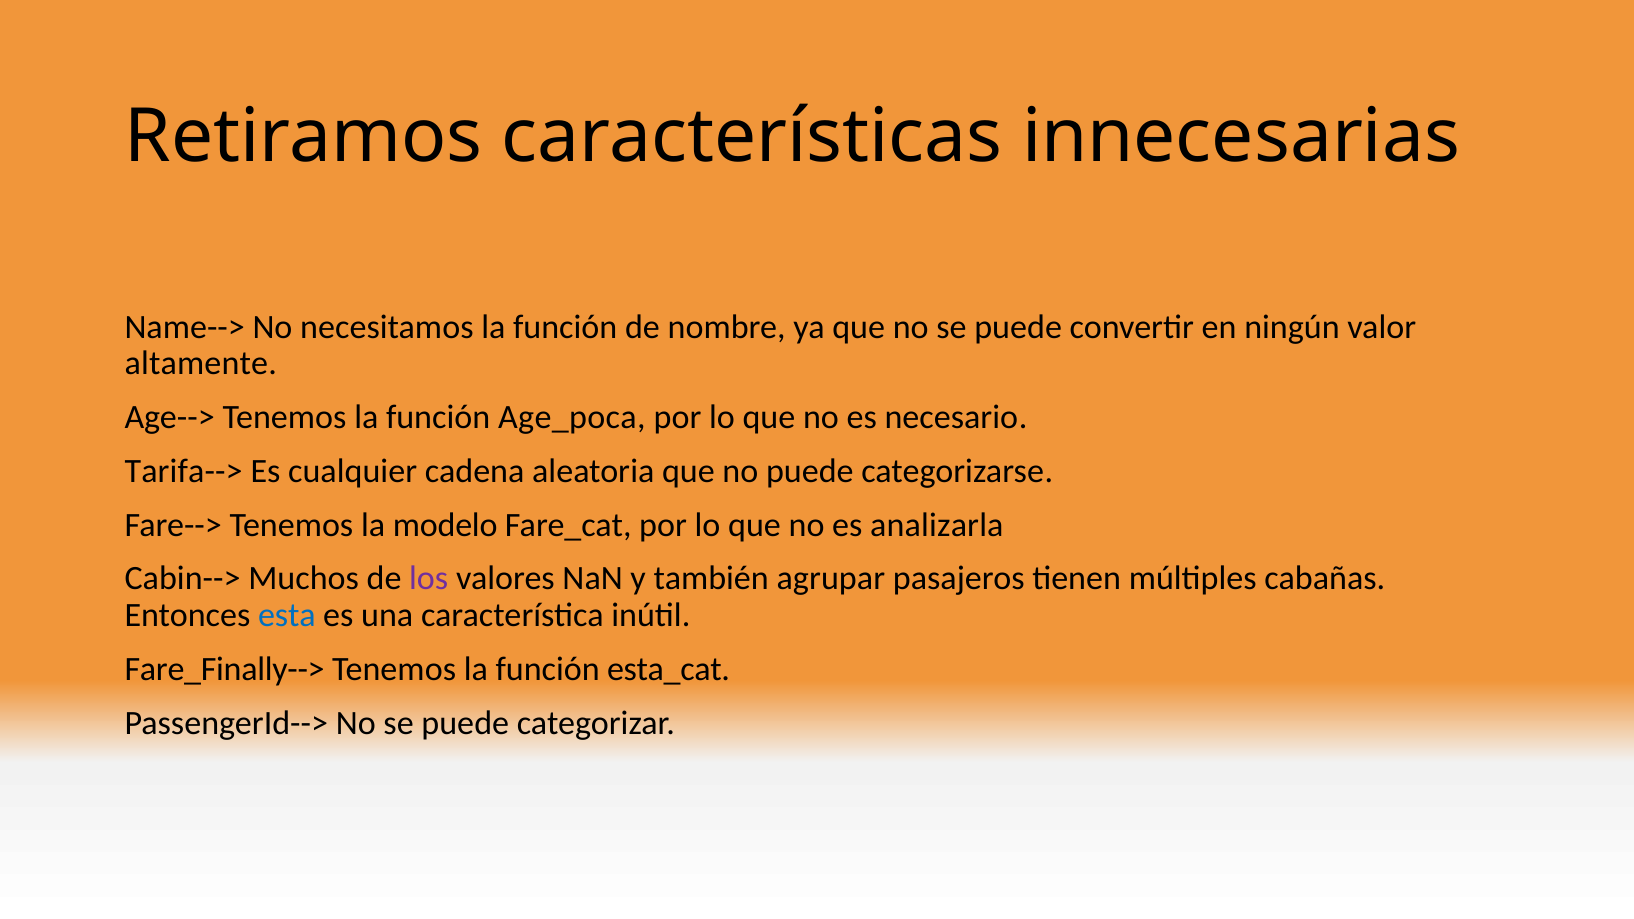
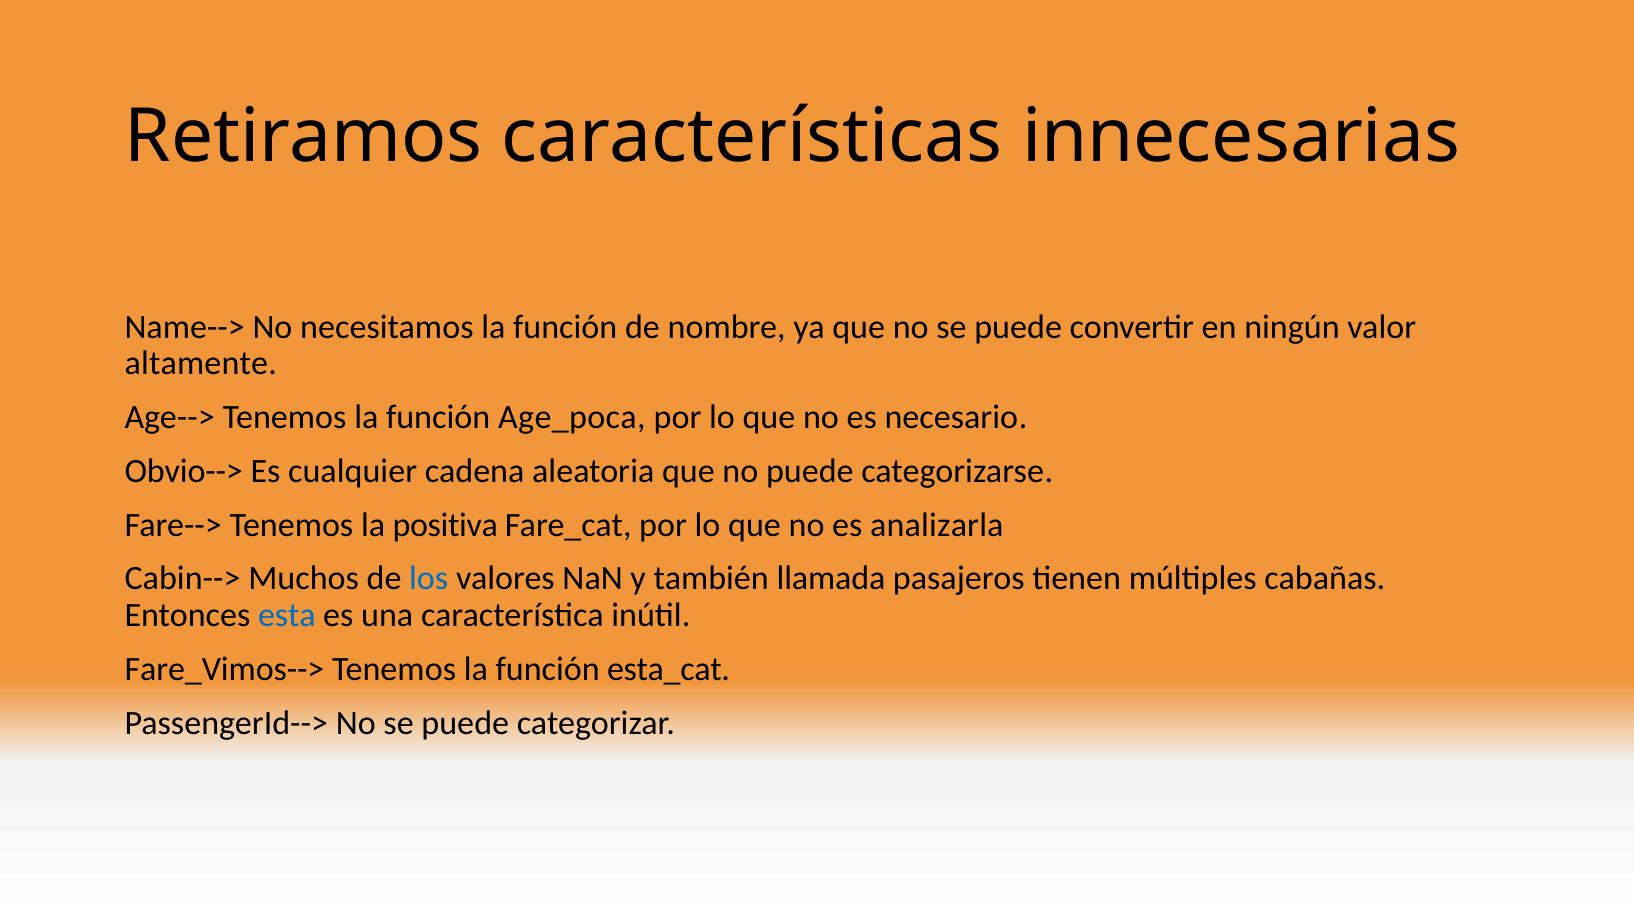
Tarifa-->: Tarifa--> -> Obvio-->
modelo: modelo -> positiva
los colour: purple -> blue
agrupar: agrupar -> llamada
Fare_Finally-->: Fare_Finally--> -> Fare_Vimos-->
